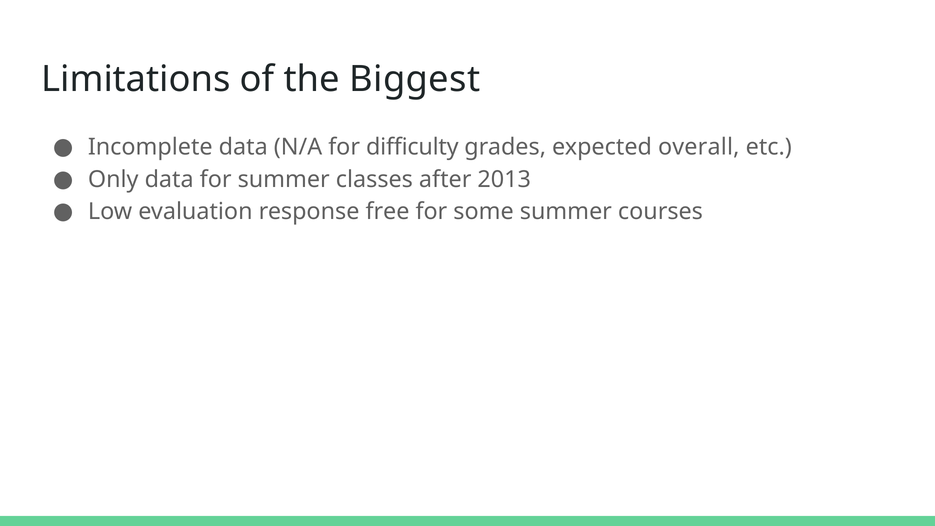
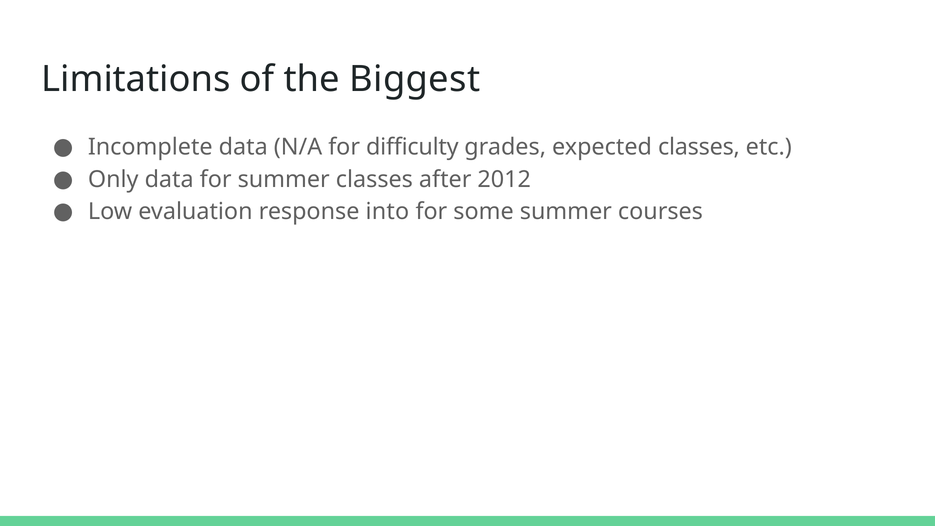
expected overall: overall -> classes
2013: 2013 -> 2012
free: free -> into
